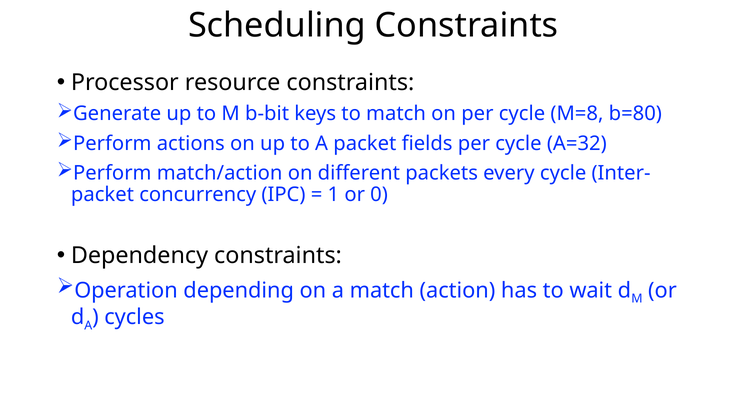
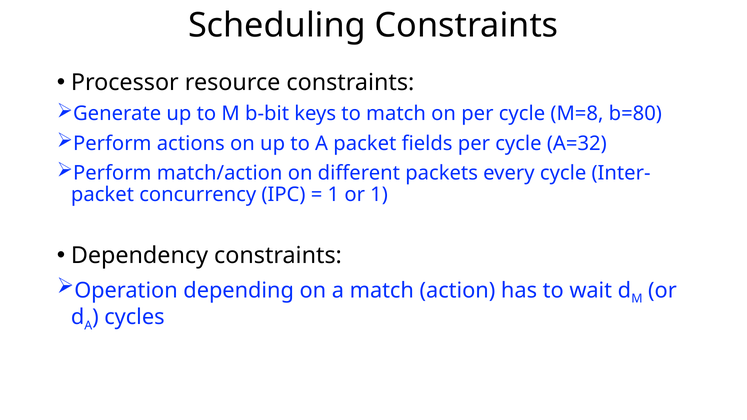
or 0: 0 -> 1
